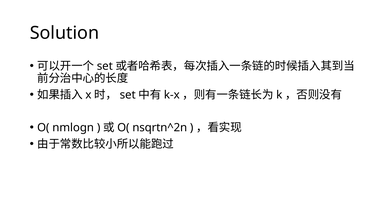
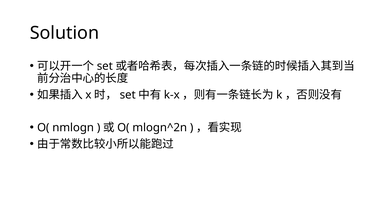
nsqrtn^2n: nsqrtn^2n -> mlogn^2n
